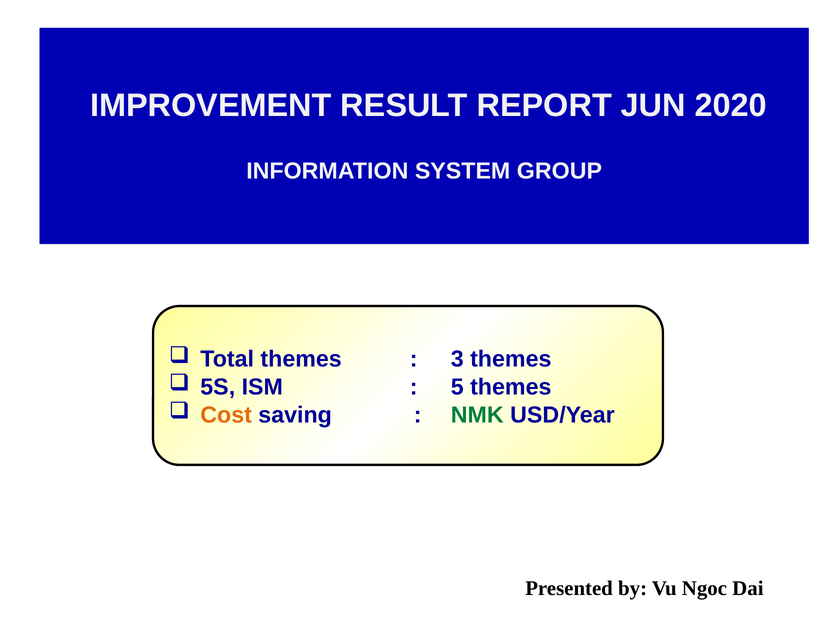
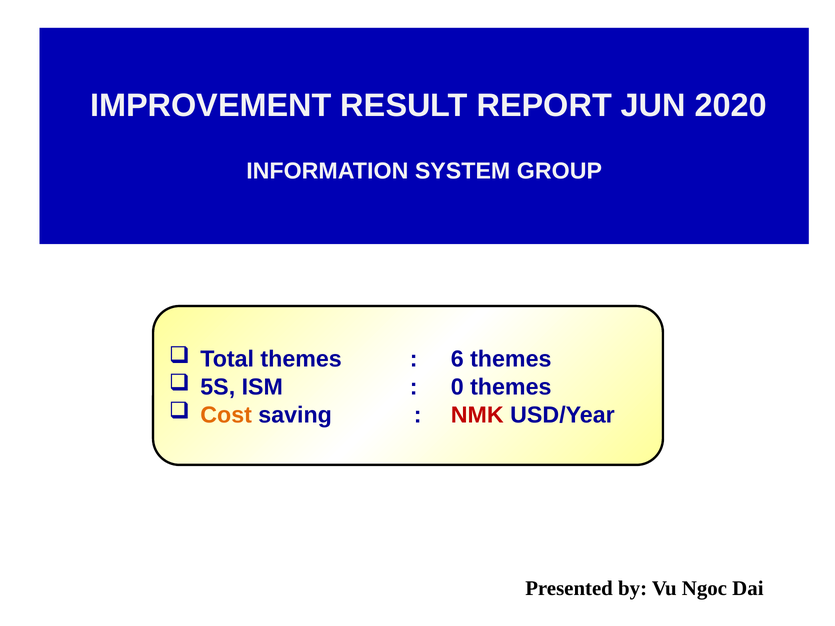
3: 3 -> 6
5: 5 -> 0
NMK colour: green -> red
